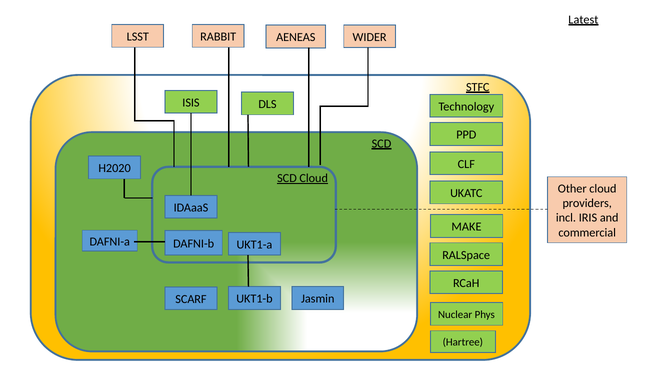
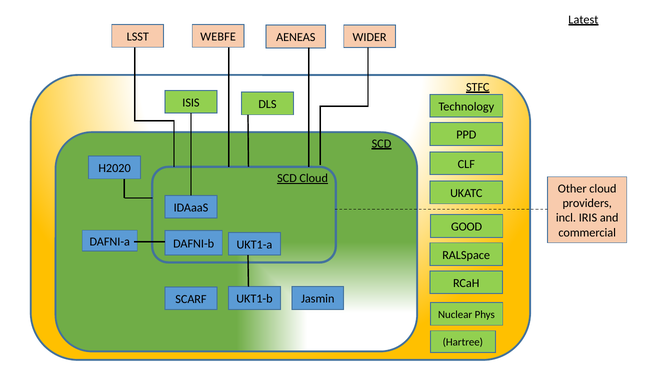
RABBIT: RABBIT -> WEBFE
MAKE: MAKE -> GOOD
